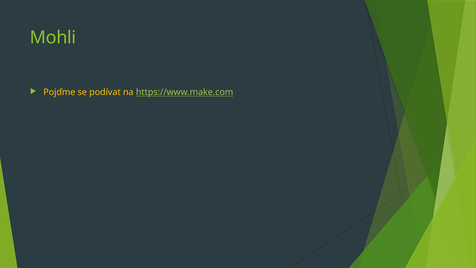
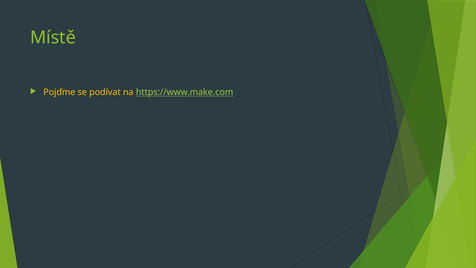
Mohli: Mohli -> Místě
